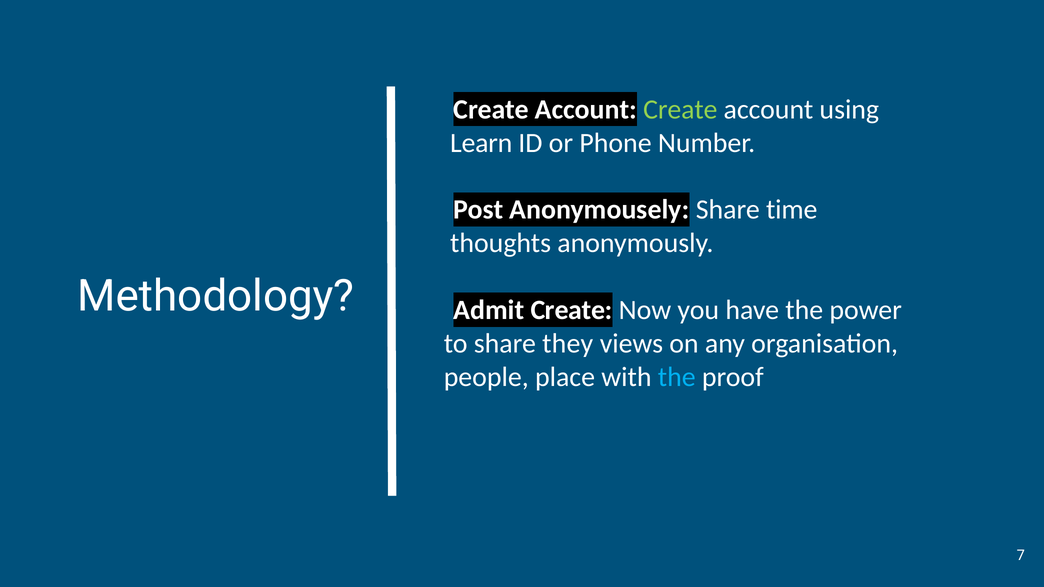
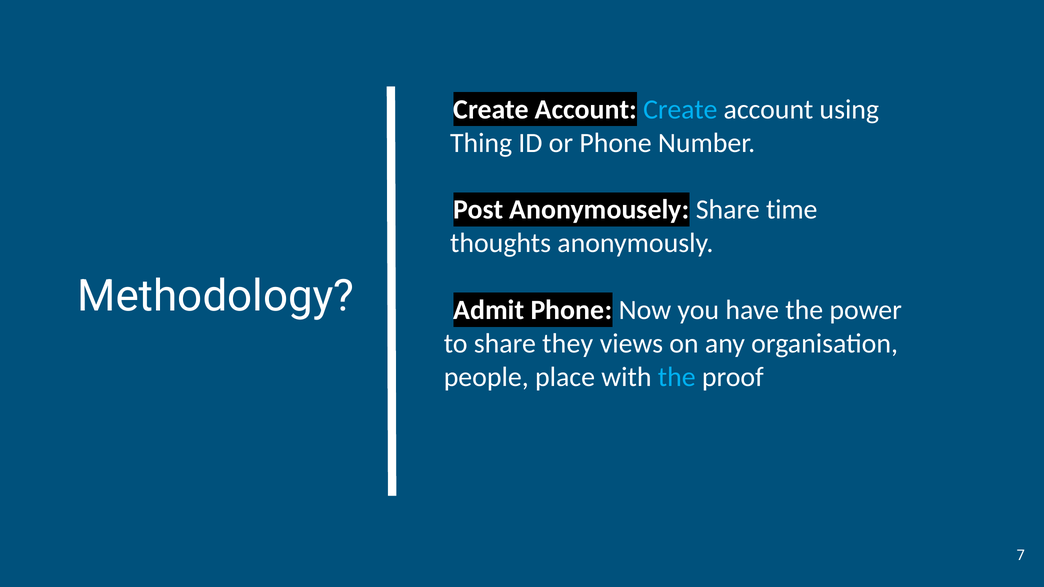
Create at (680, 109) colour: light green -> light blue
Learn: Learn -> Thing
Admit Create: Create -> Phone
